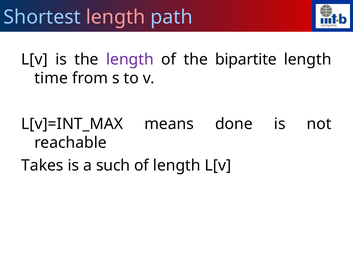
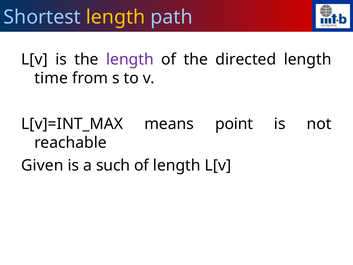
length at (116, 17) colour: pink -> yellow
bipartite: bipartite -> directed
done: done -> point
Takes: Takes -> Given
